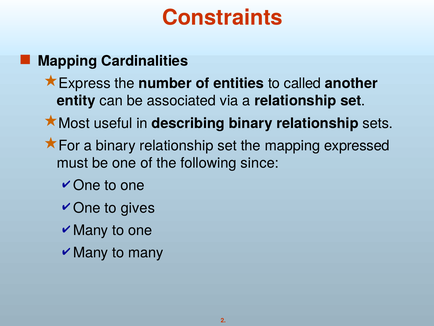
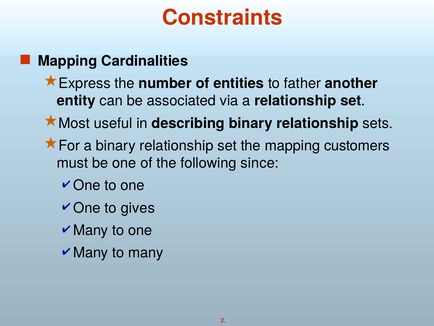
called: called -> father
expressed: expressed -> customers
